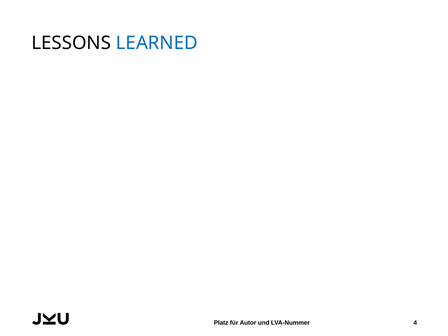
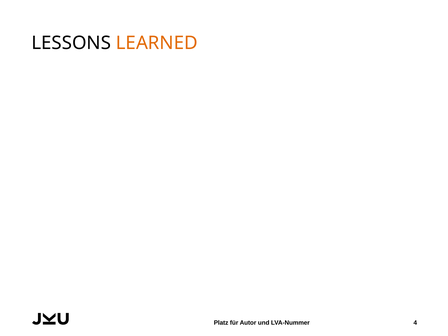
LEARNED colour: blue -> orange
